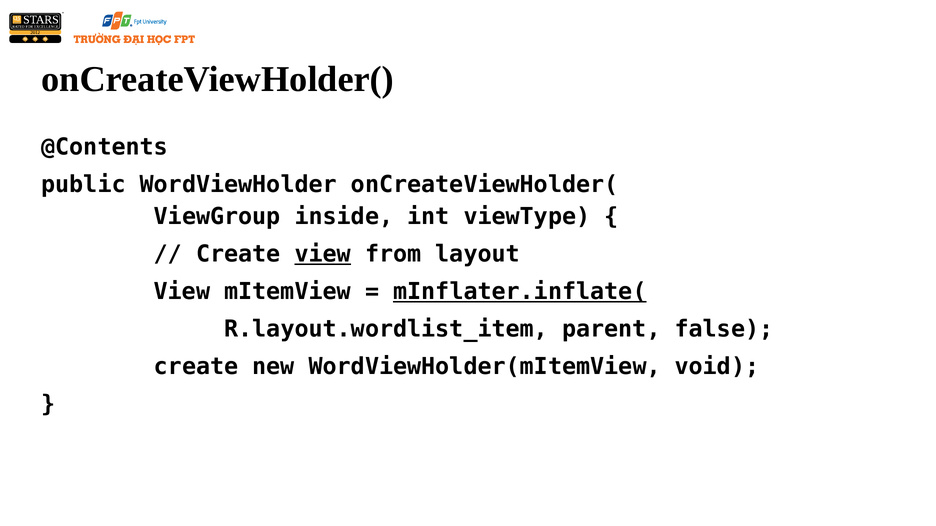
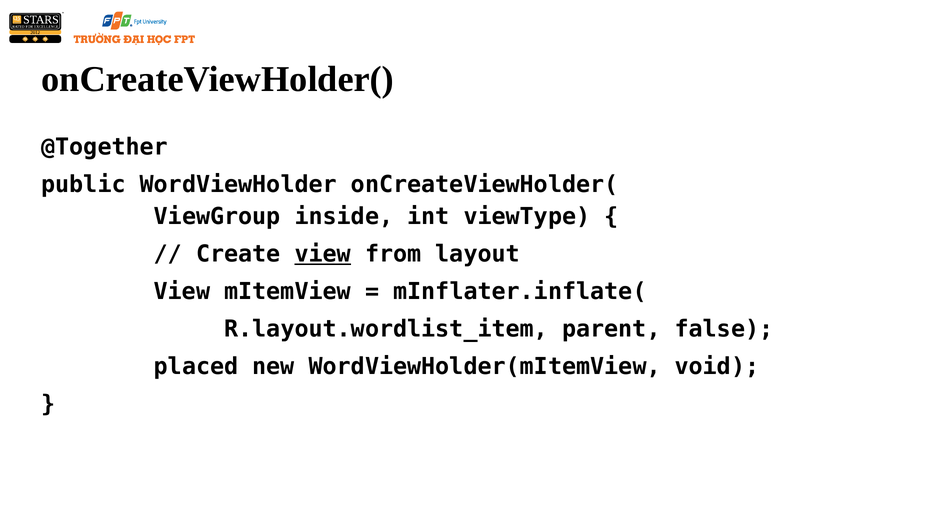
@Contents: @Contents -> @Together
mInflater.inflate( underline: present -> none
create at (196, 367): create -> placed
